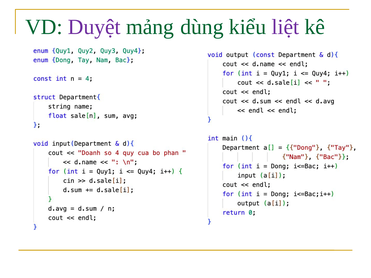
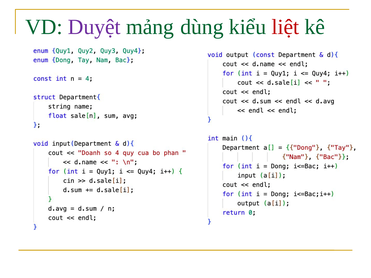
liệt colour: purple -> red
